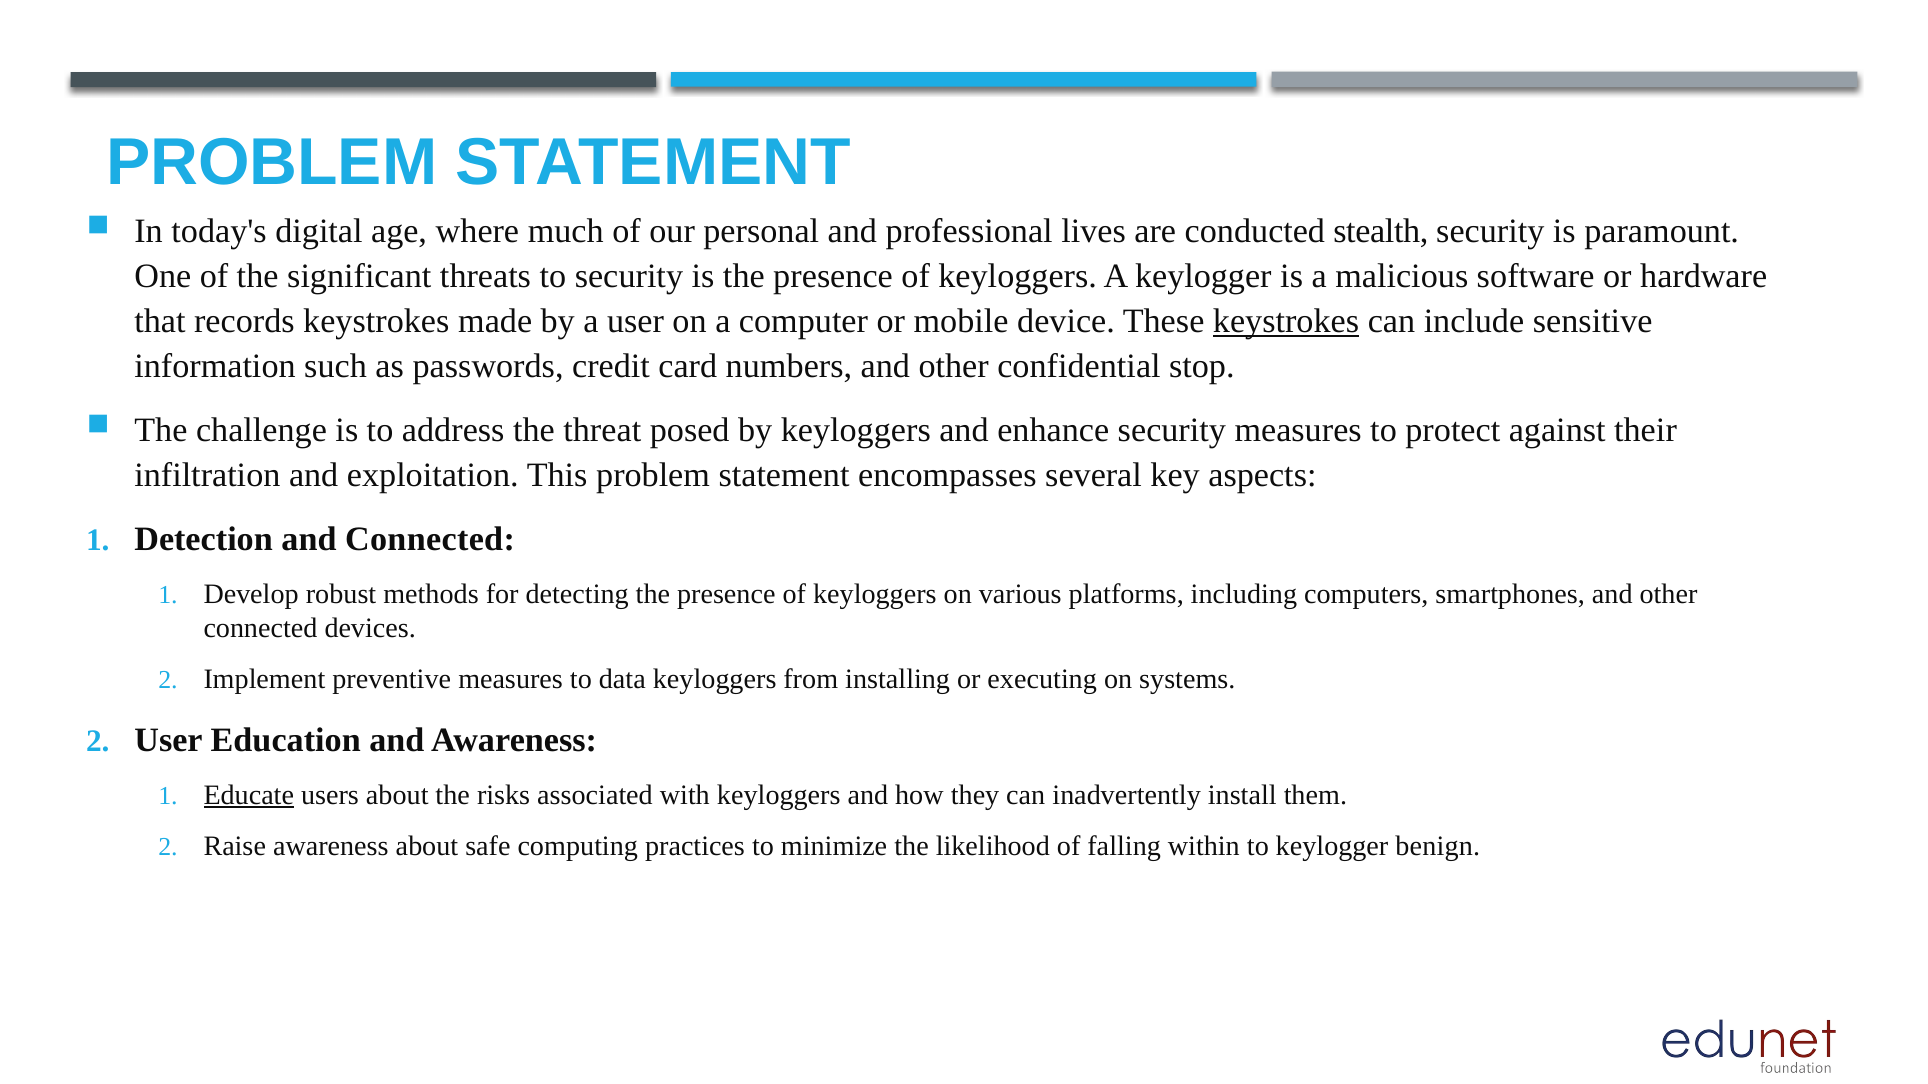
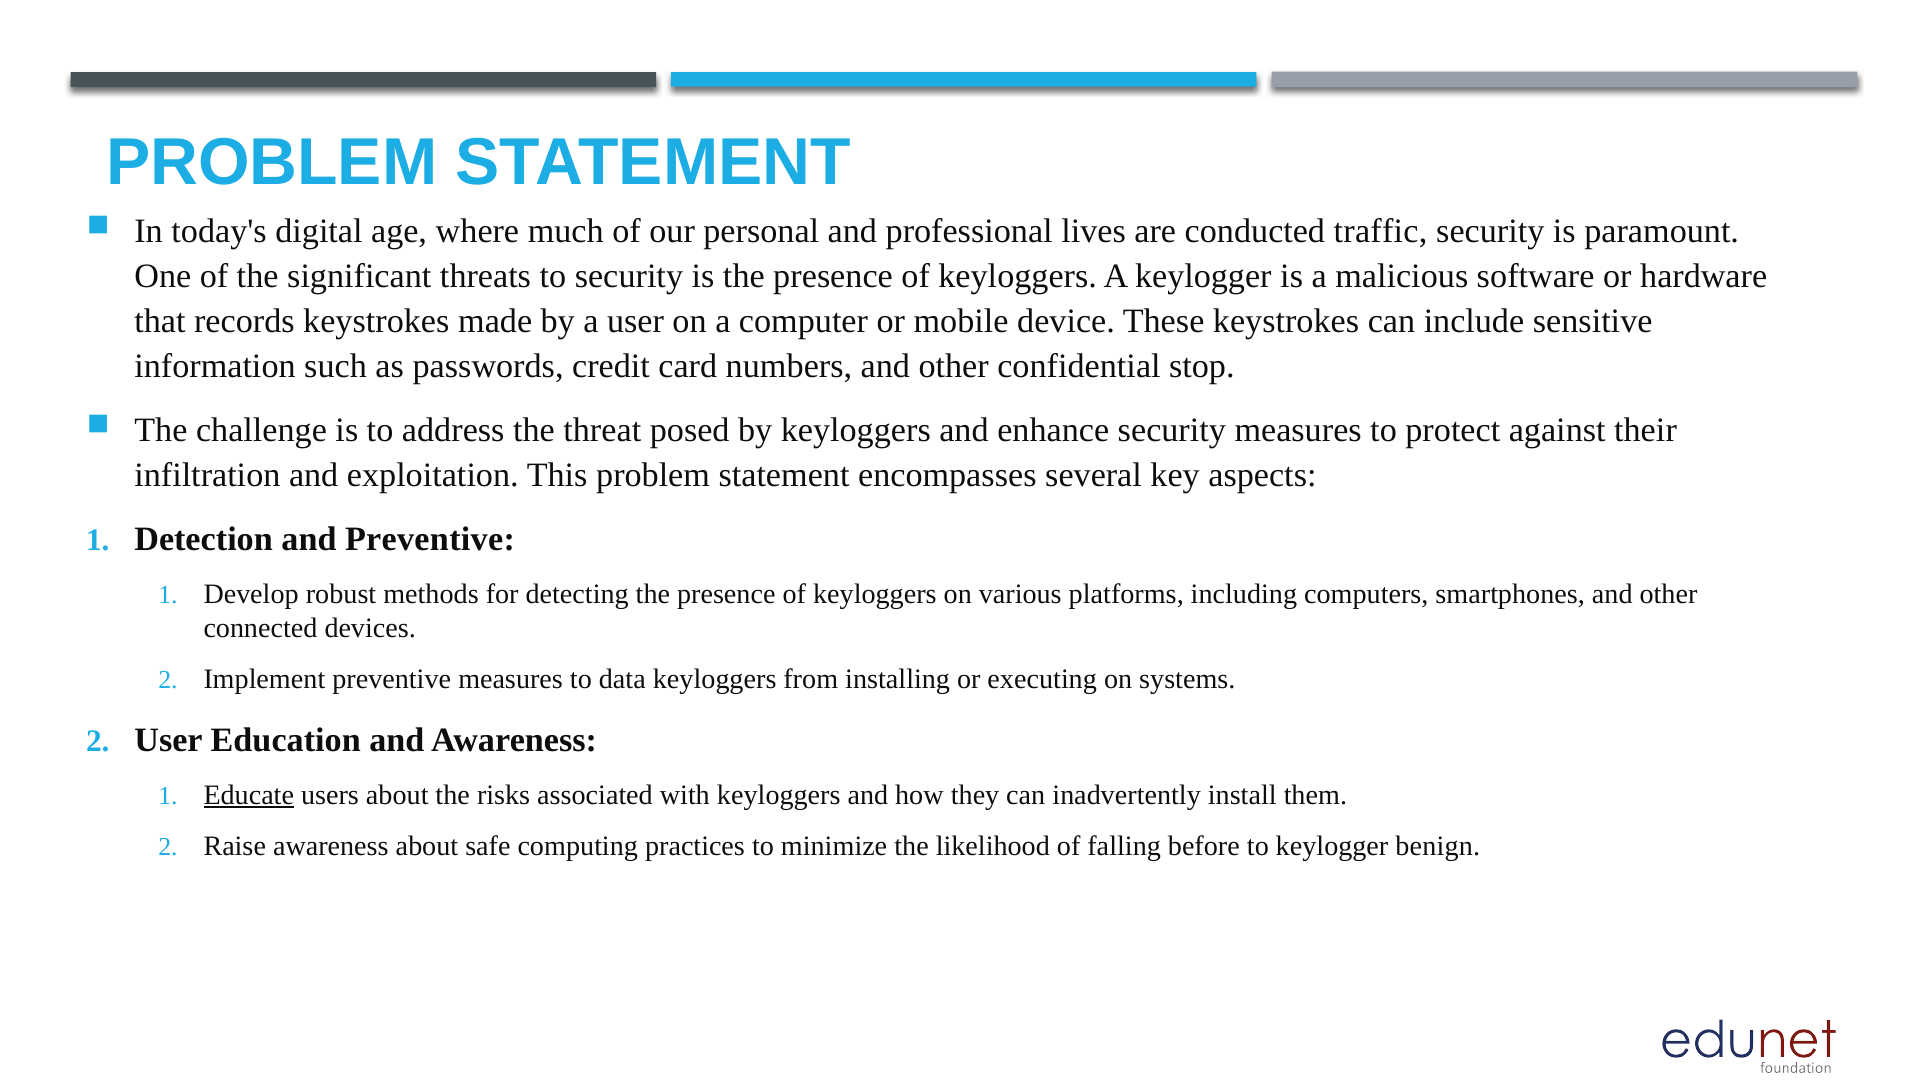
stealth: stealth -> traffic
keystrokes at (1286, 322) underline: present -> none
and Connected: Connected -> Preventive
within: within -> before
